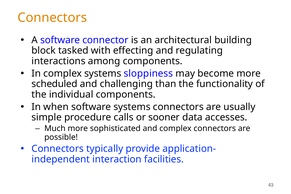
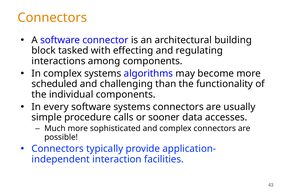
sloppiness: sloppiness -> algorithms
when: when -> every
